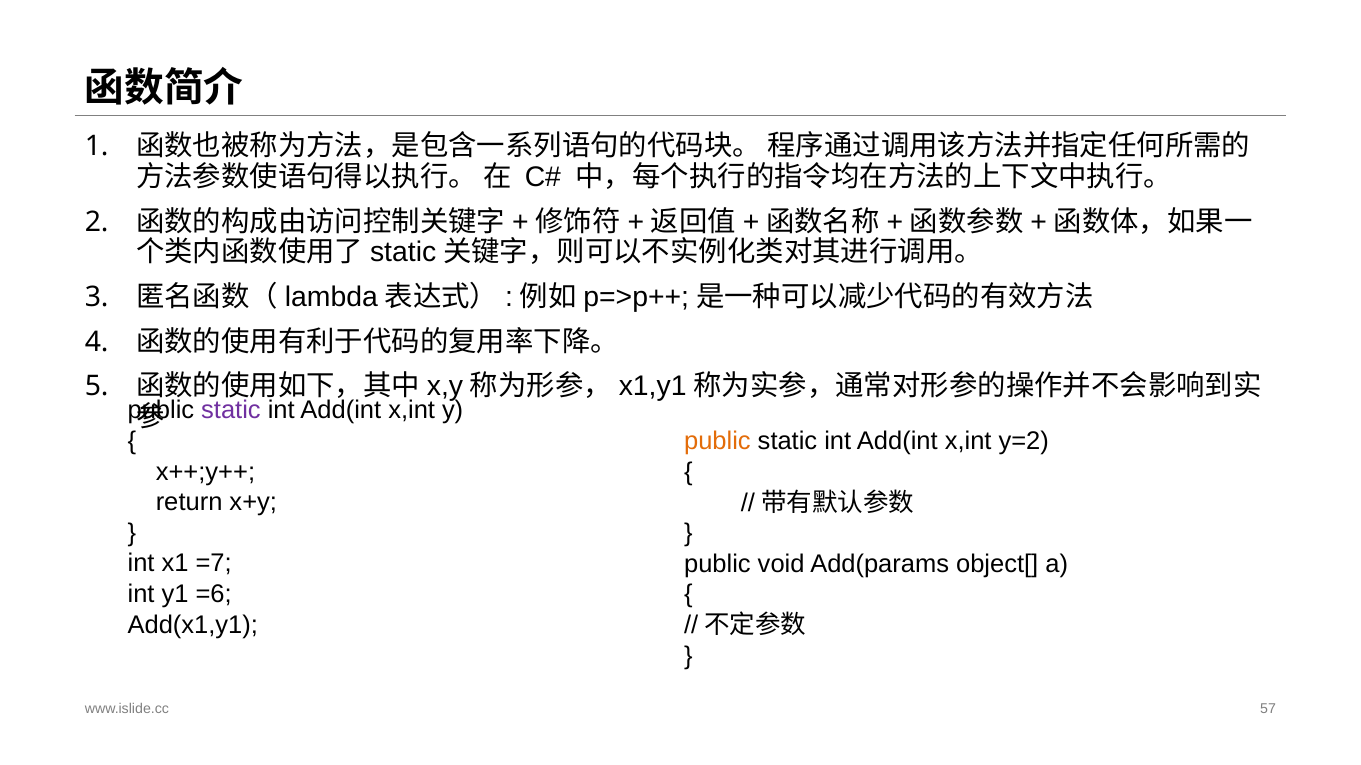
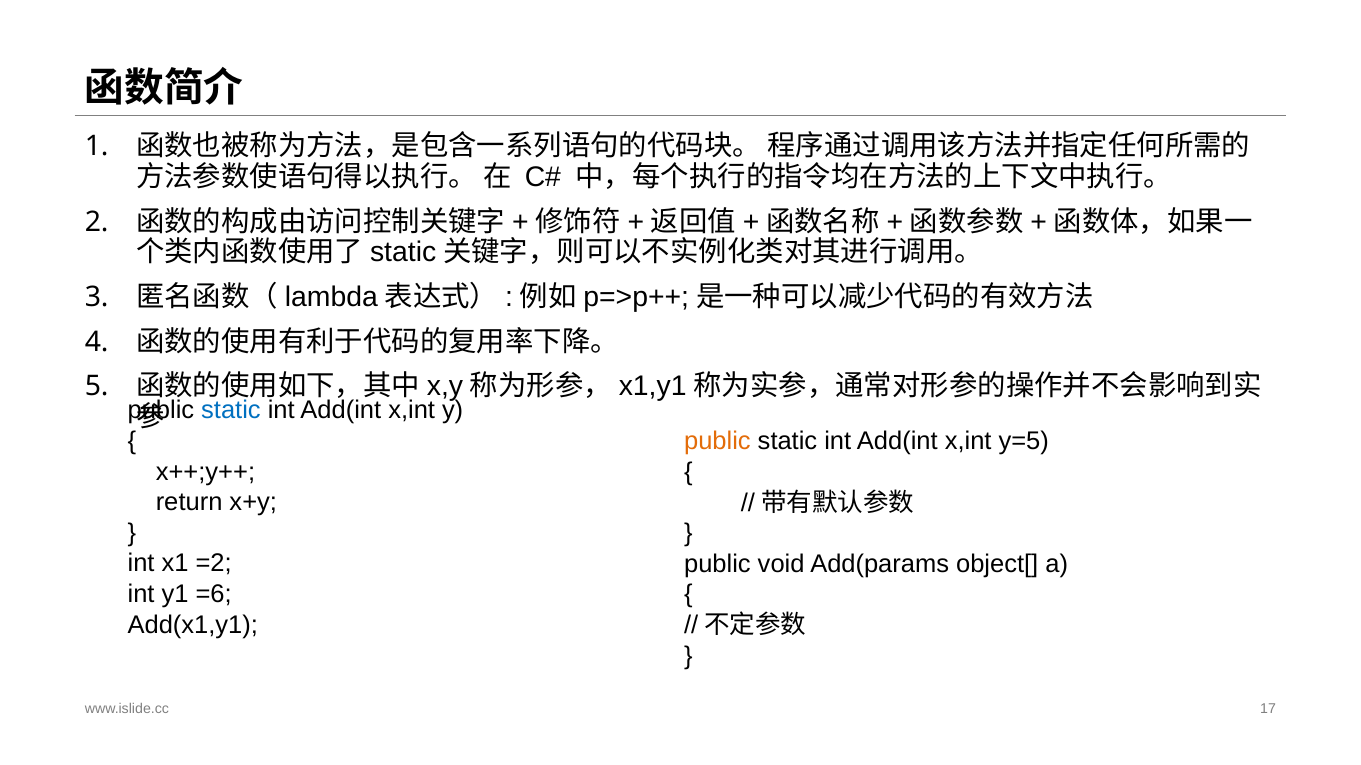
static at (231, 411) colour: purple -> blue
y=2: y=2 -> y=5
=7: =7 -> =2
57: 57 -> 17
